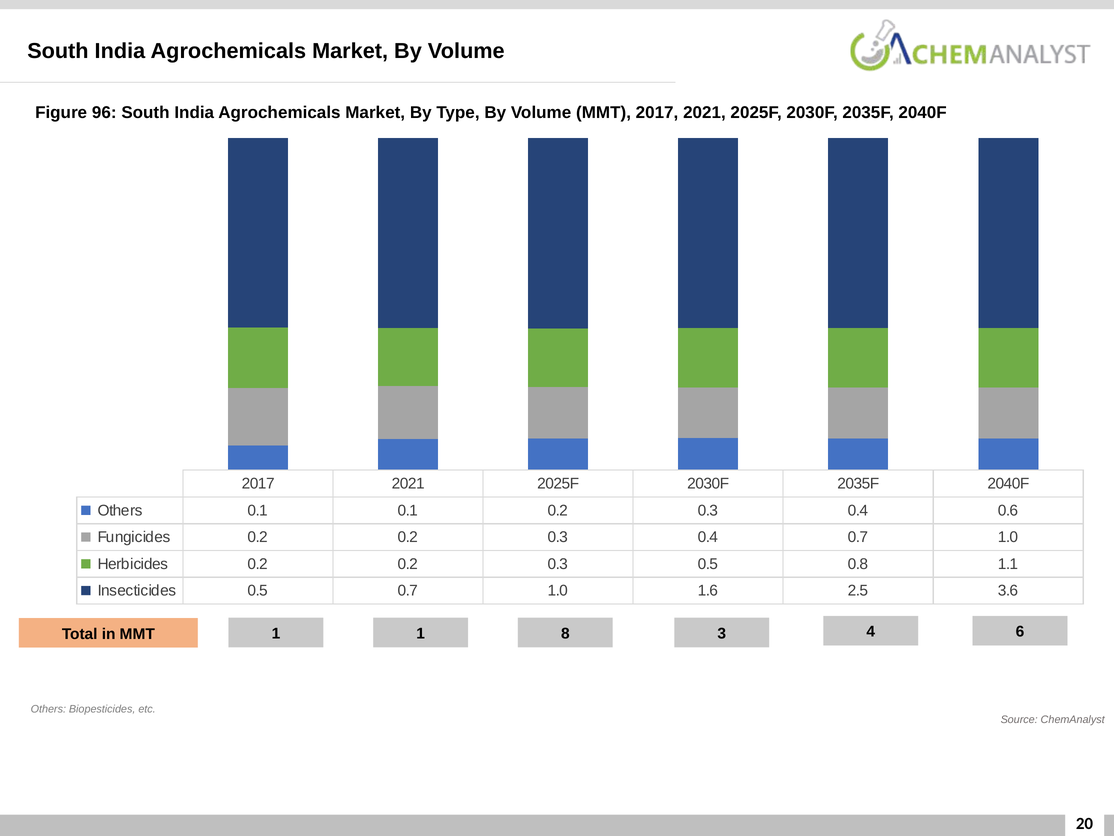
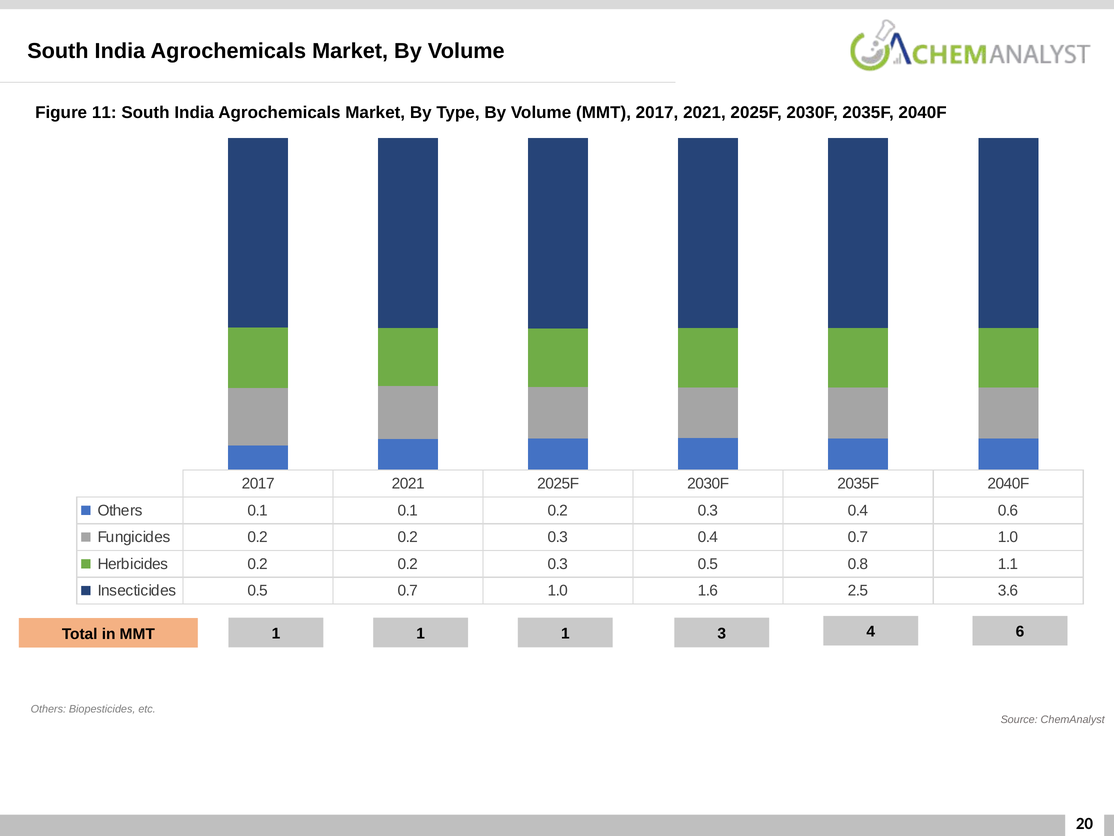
96: 96 -> 11
1 1 8: 8 -> 1
